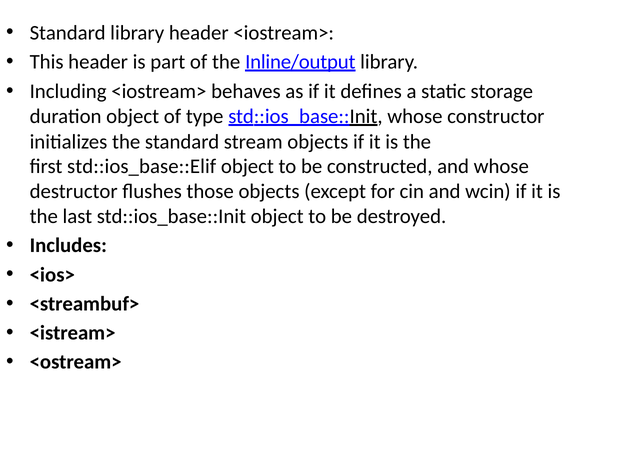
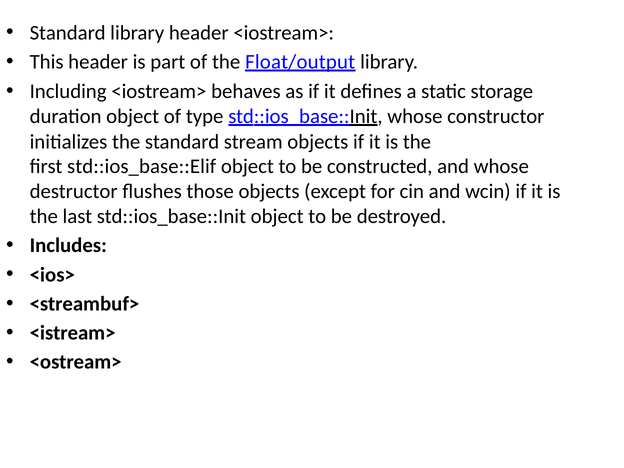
Inline/output: Inline/output -> Float/output
